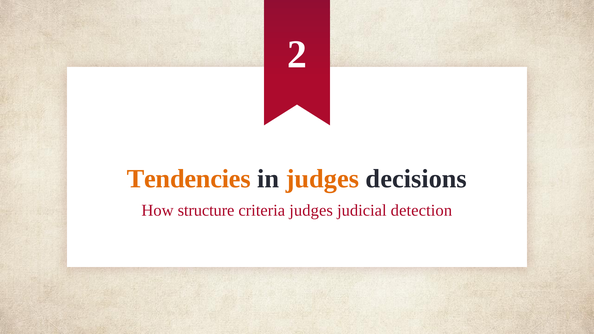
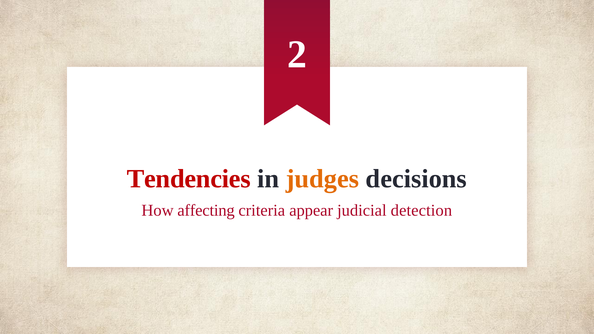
Tendencies colour: orange -> red
structure: structure -> affecting
criteria judges: judges -> appear
